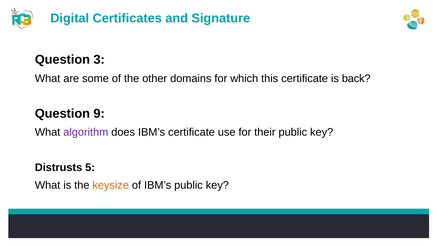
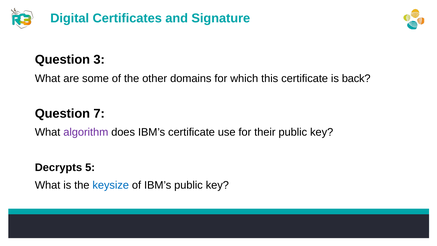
9: 9 -> 7
Distrusts: Distrusts -> Decrypts
keysize colour: orange -> blue
